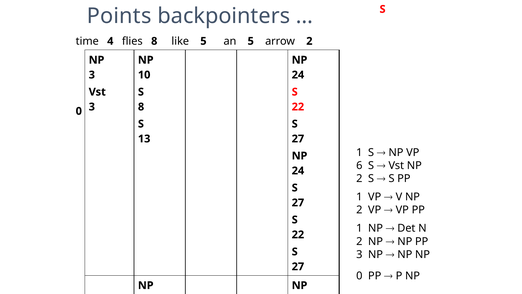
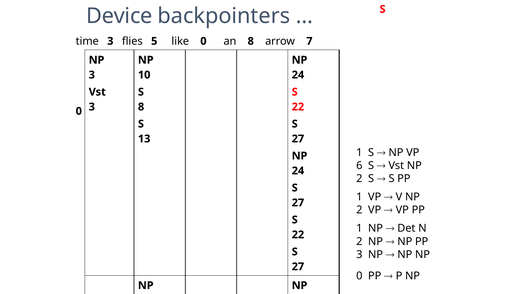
Points: Points -> Device
time 4: 4 -> 3
flies 8: 8 -> 5
like 5: 5 -> 0
an 5: 5 -> 8
arrow 2: 2 -> 7
